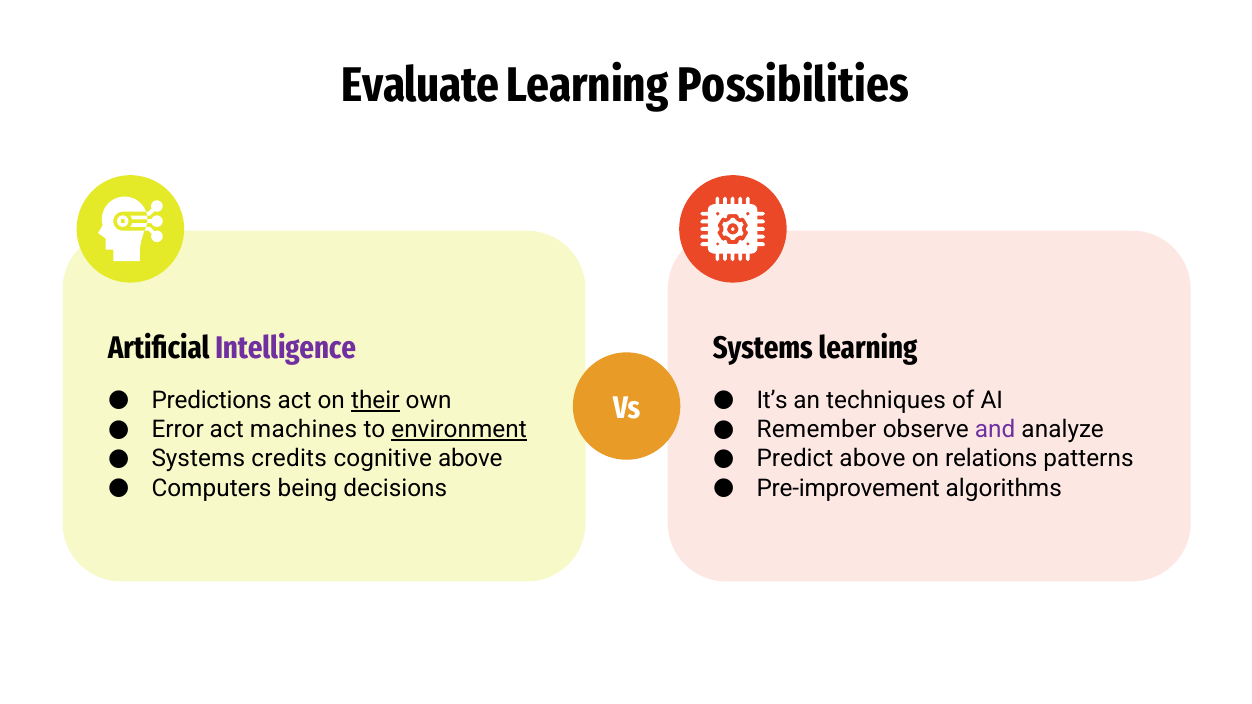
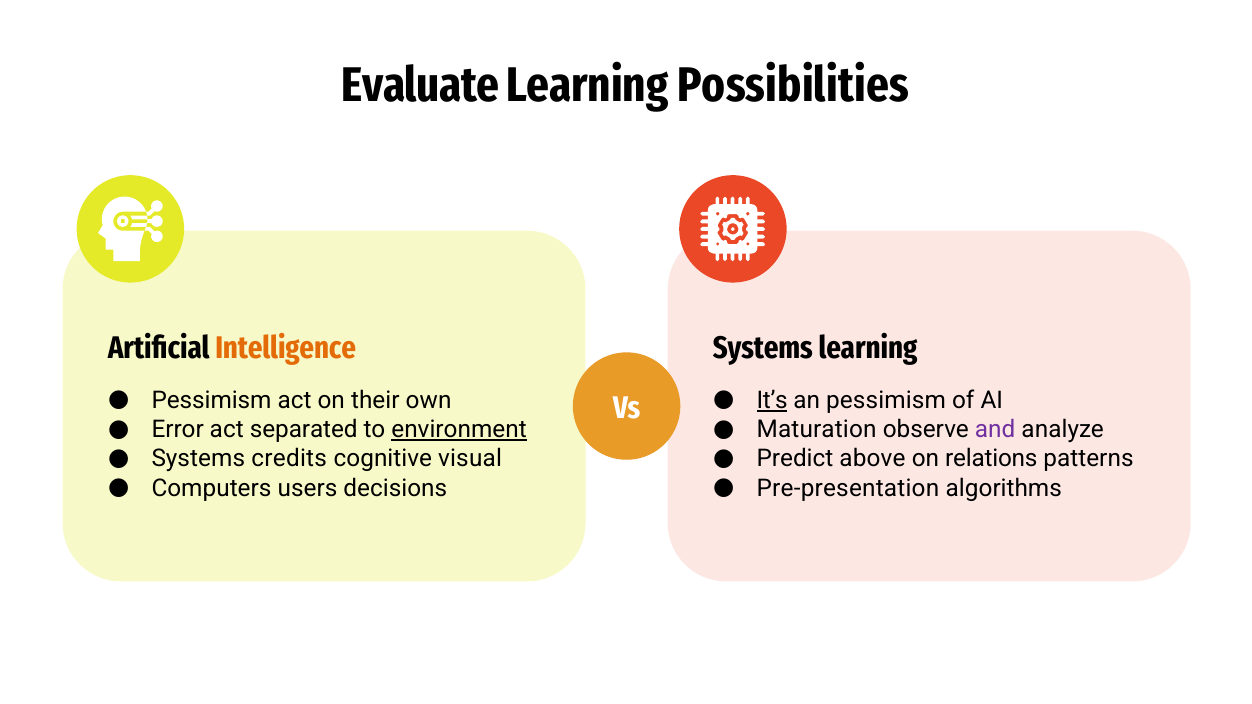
Intelligence colour: purple -> orange
Predictions at (212, 400): Predictions -> Pessimism
their underline: present -> none
It’s underline: none -> present
an techniques: techniques -> pessimism
machines: machines -> separated
Remember: Remember -> Maturation
cognitive above: above -> visual
being: being -> users
Pre-improvement: Pre-improvement -> Pre-presentation
